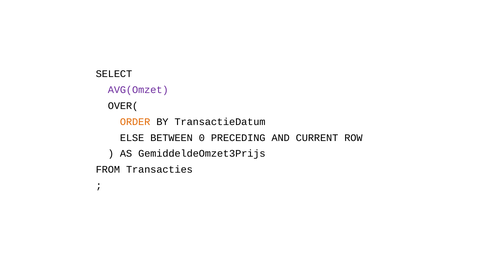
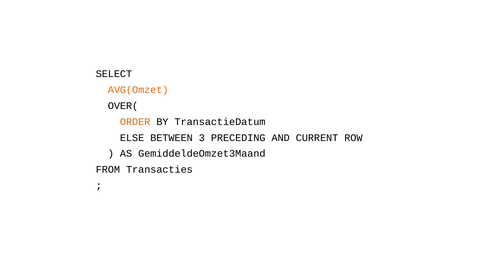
AVG(Omzet colour: purple -> orange
0: 0 -> 3
GemiddeldeOmzet3Prijs: GemiddeldeOmzet3Prijs -> GemiddeldeOmzet3Maand
